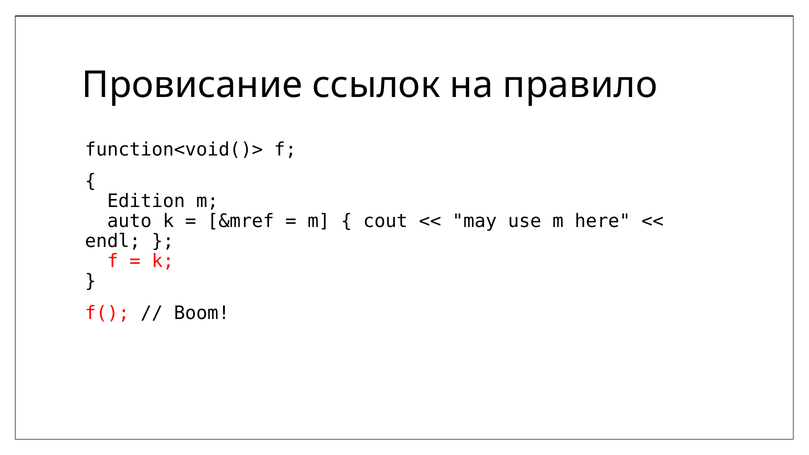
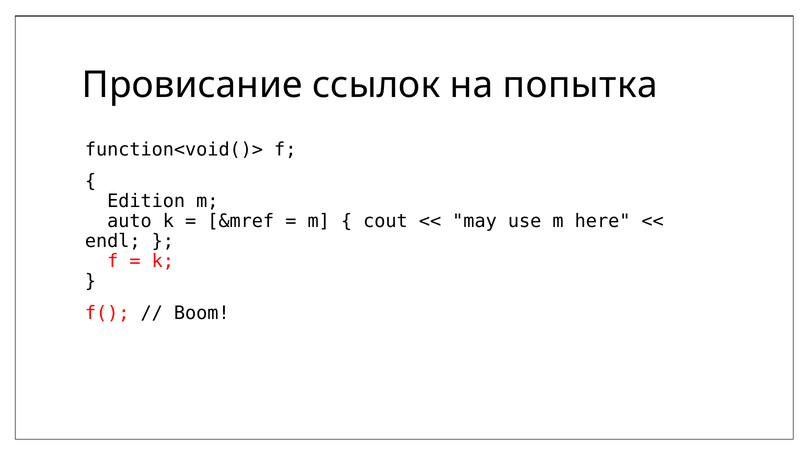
правило: правило -> попытка
